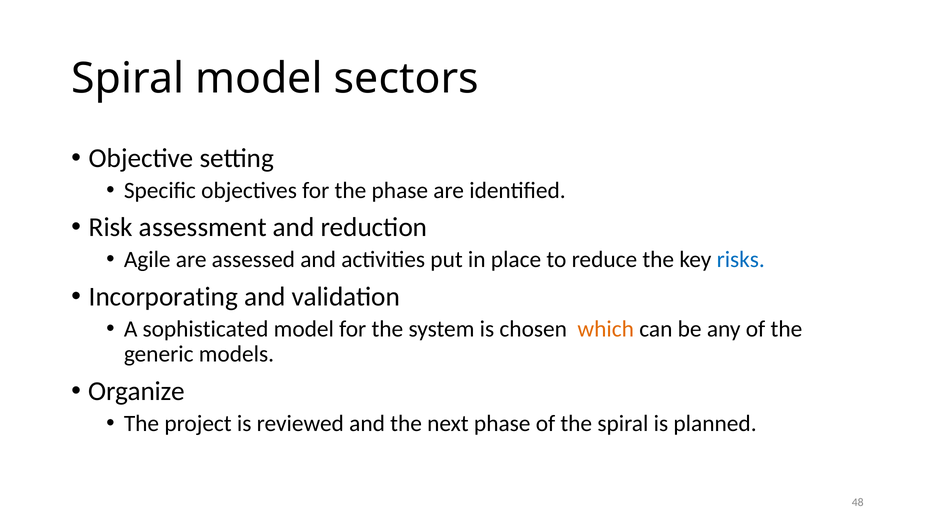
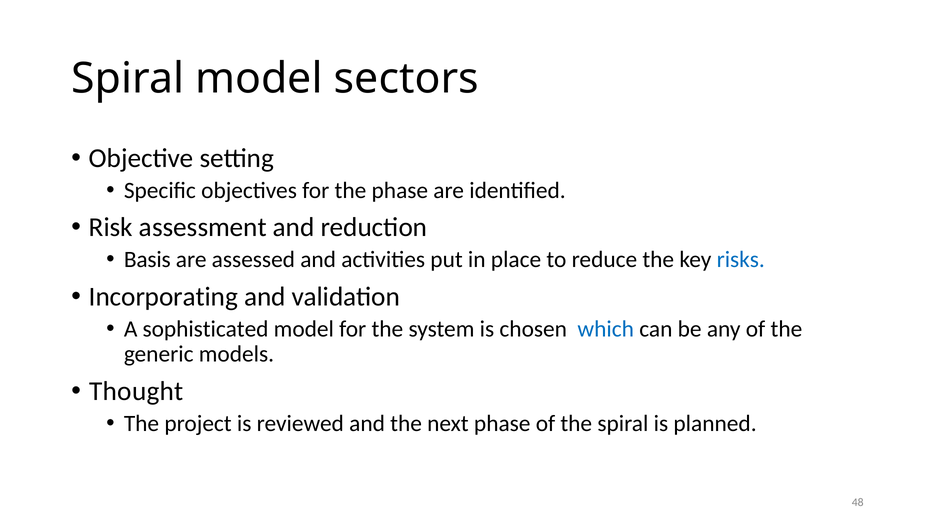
Agile: Agile -> Basis
which colour: orange -> blue
Organize: Organize -> Thought
